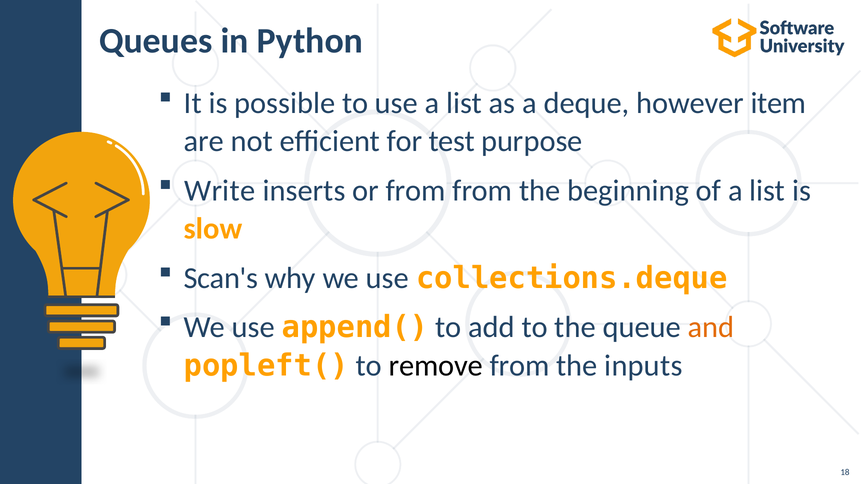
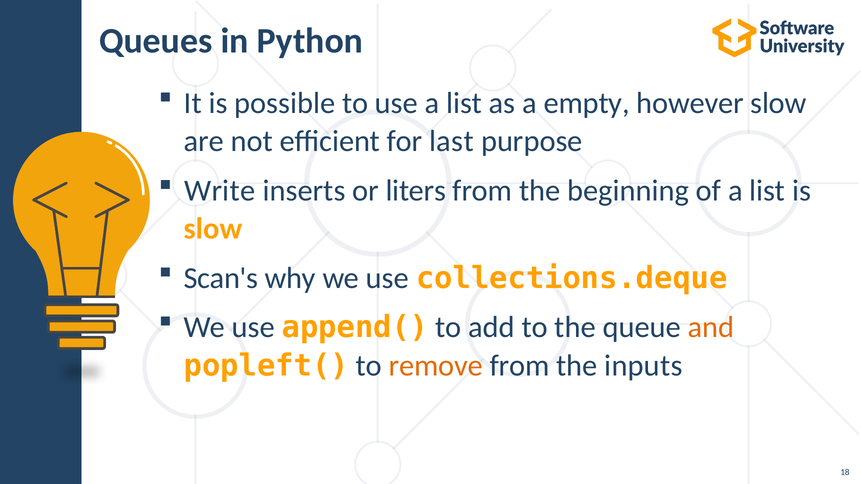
deque: deque -> empty
however item: item -> slow
test: test -> last
or from: from -> liters
remove colour: black -> orange
